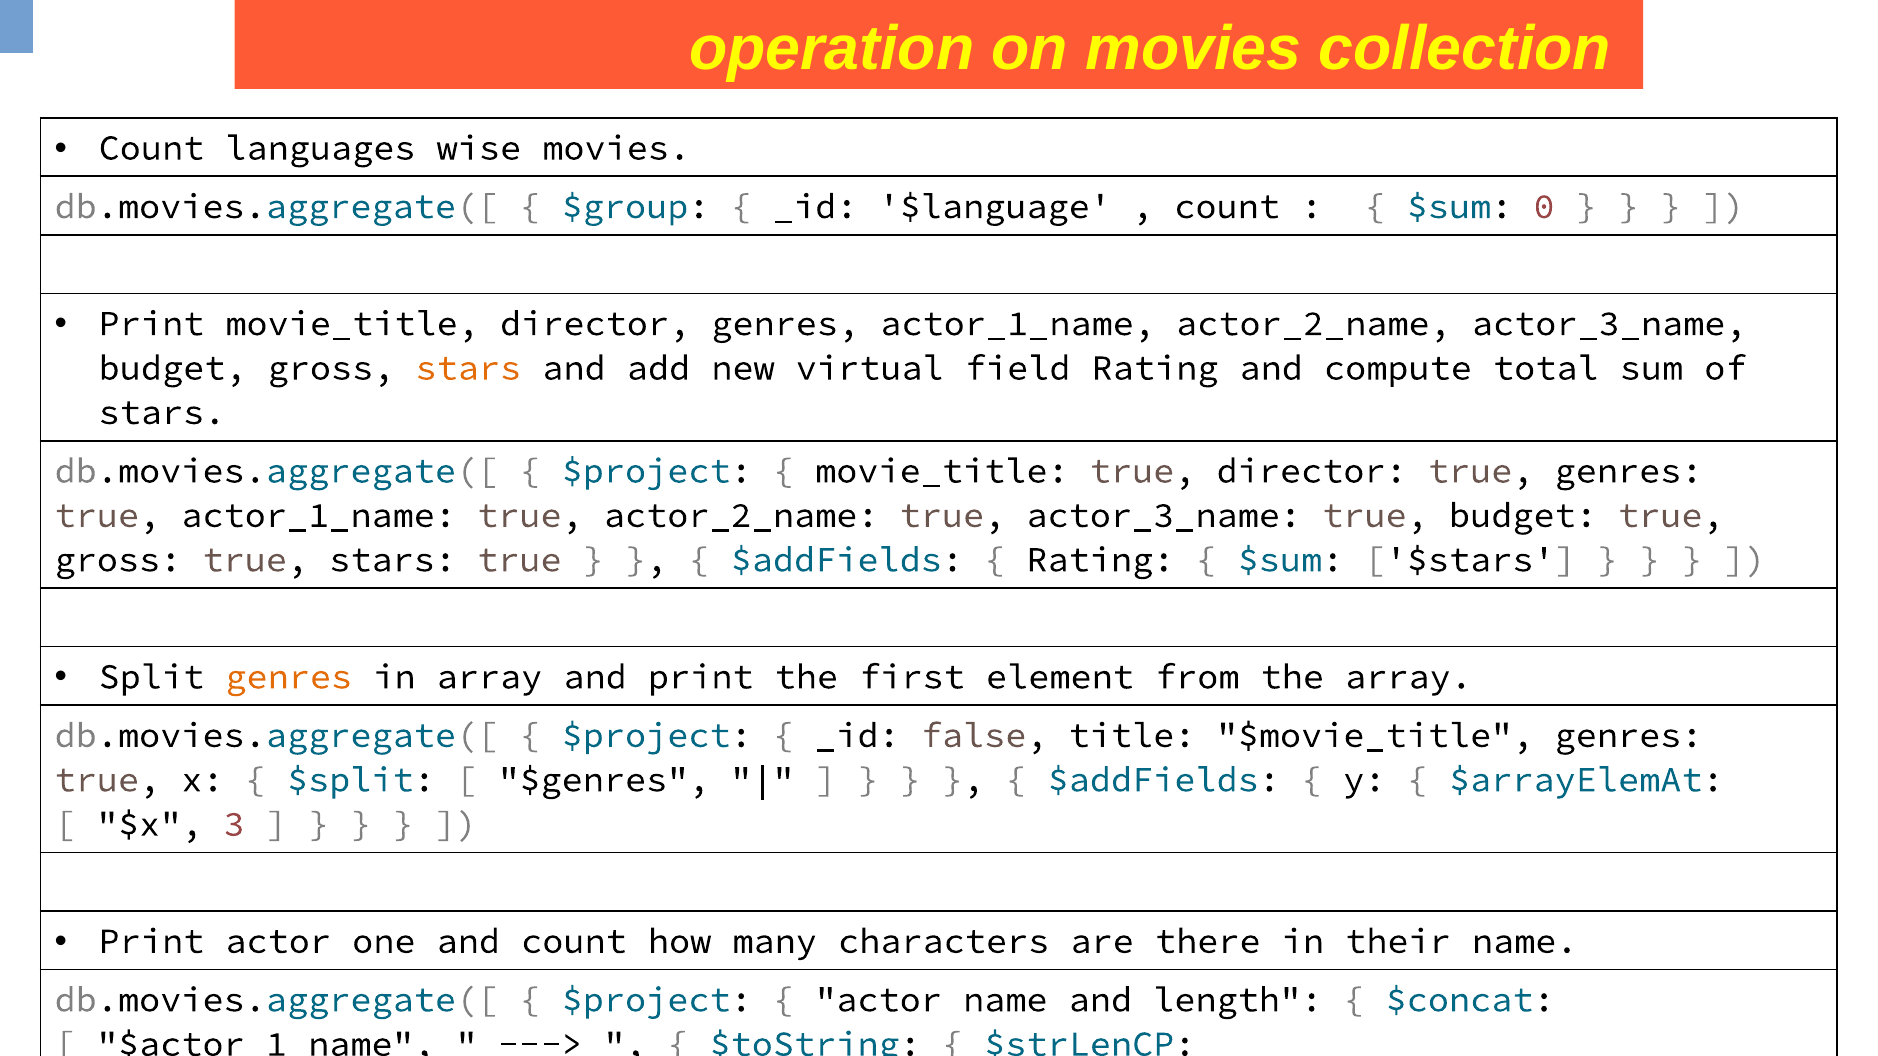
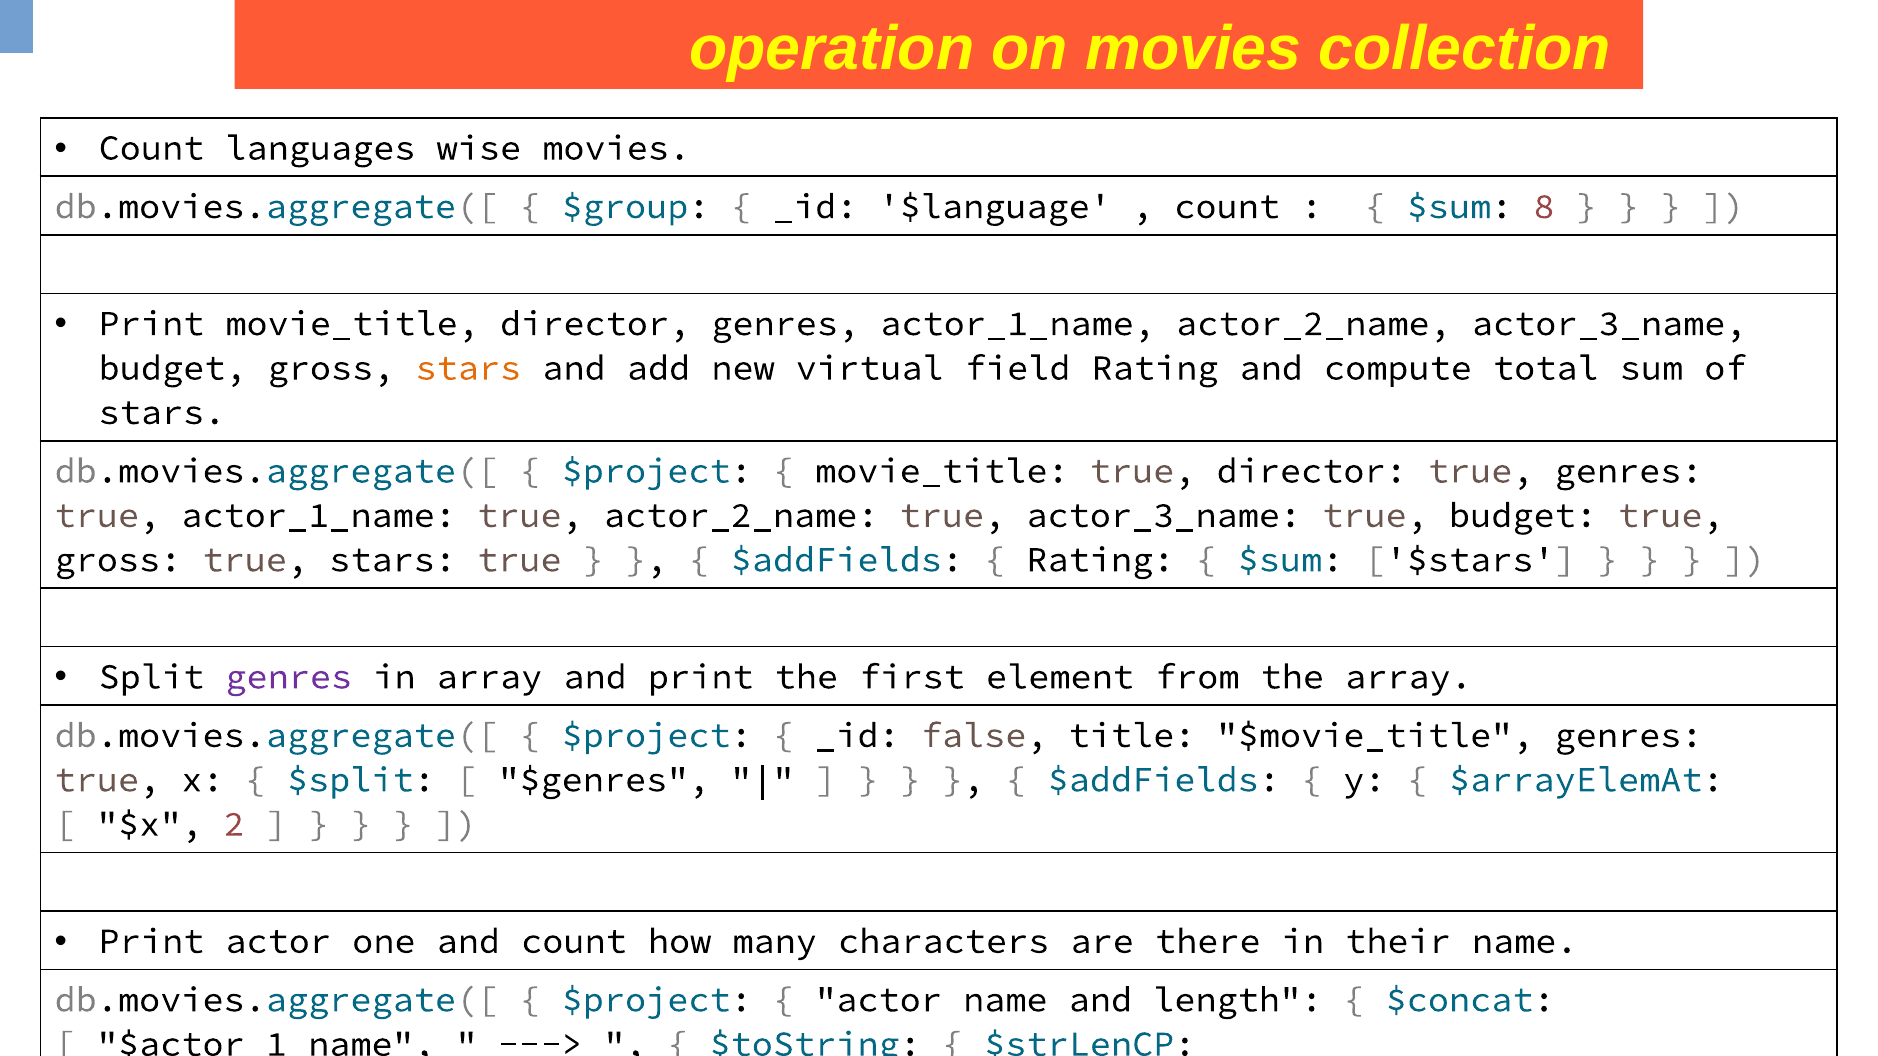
0: 0 -> 8
genres at (289, 677) colour: orange -> purple
3: 3 -> 2
